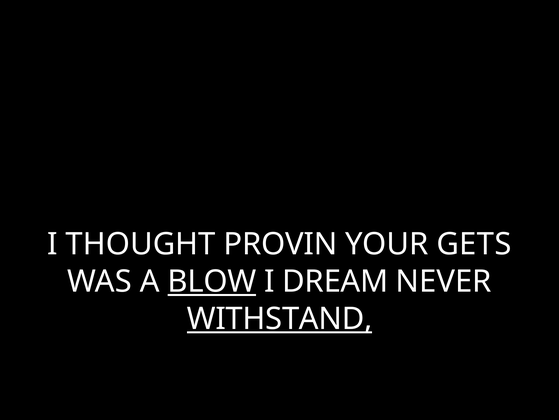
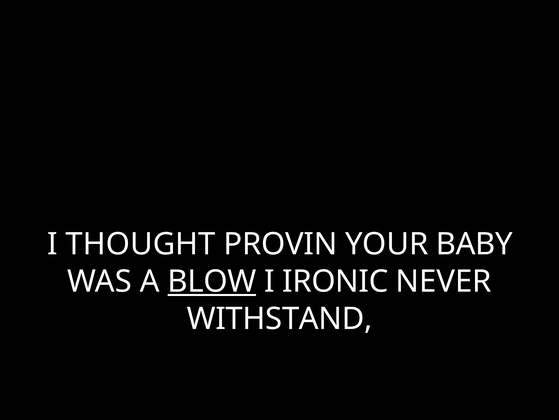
GETS: GETS -> BABY
DREAM: DREAM -> IRONIC
WITHSTAND underline: present -> none
